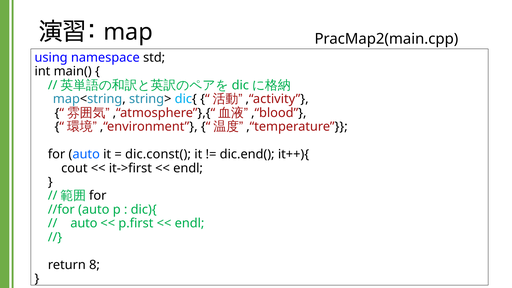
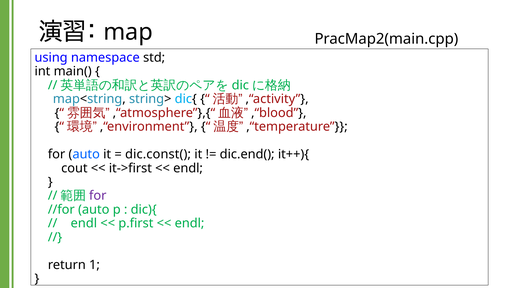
for at (98, 196) colour: black -> purple
auto at (84, 223): auto -> endl
8: 8 -> 1
